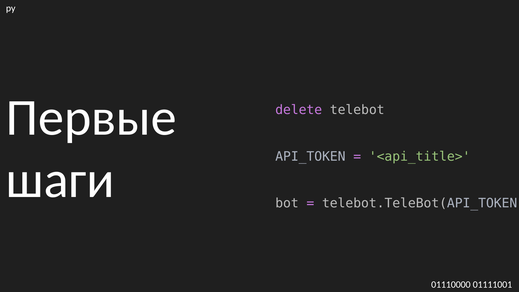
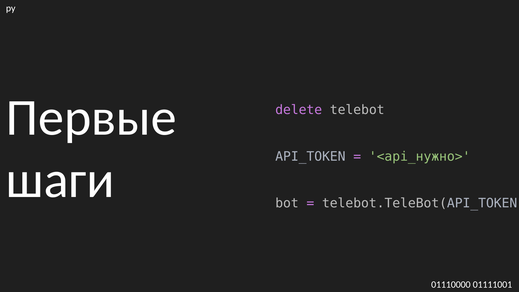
<api_title>: <api_title> -> <api_нужно>
